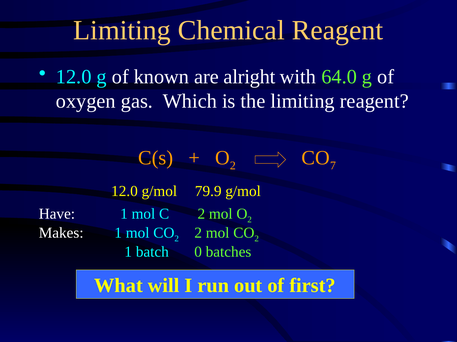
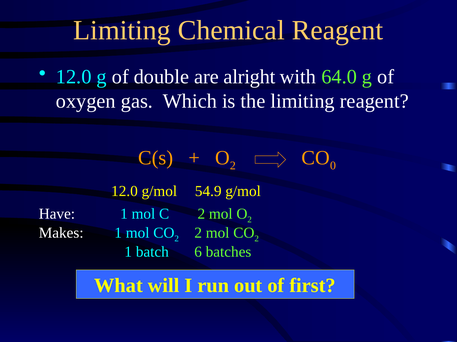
known: known -> double
7: 7 -> 0
79.9: 79.9 -> 54.9
0: 0 -> 6
